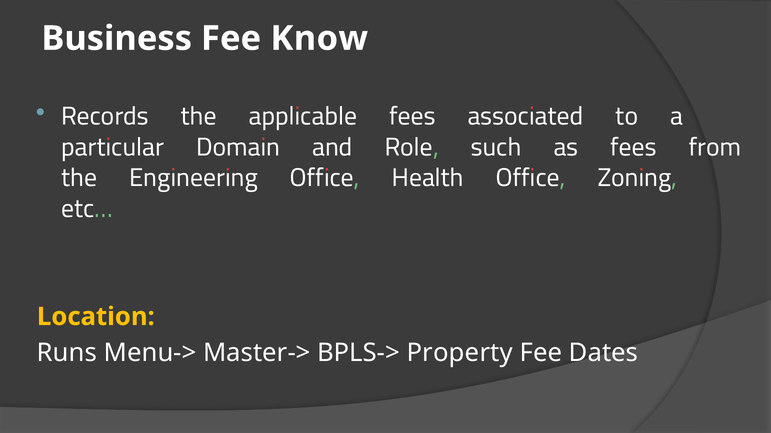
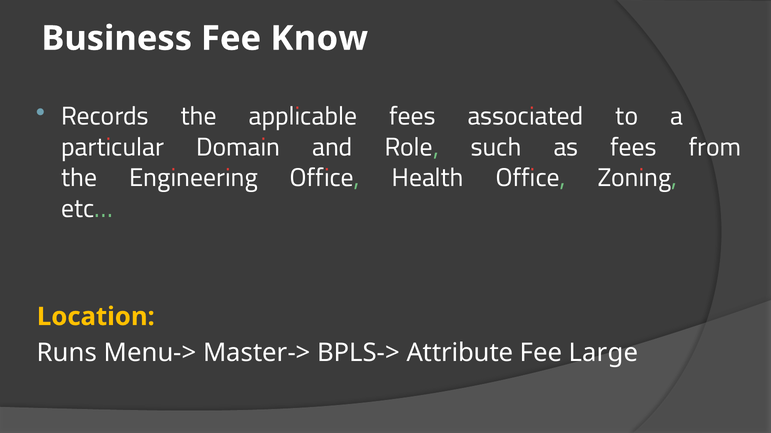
Property: Property -> Attribute
Dates: Dates -> Large
